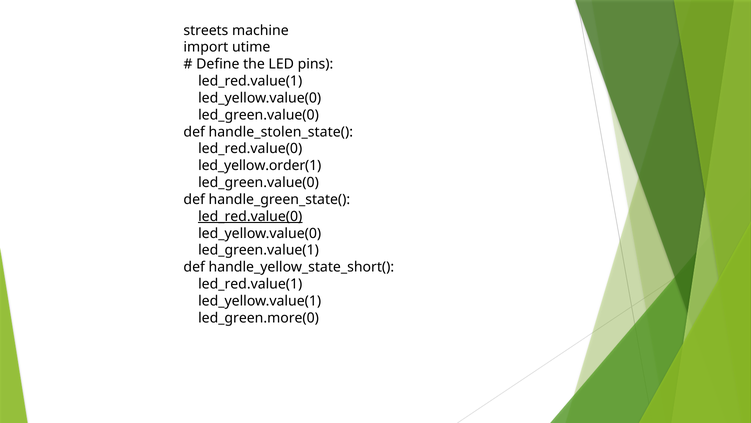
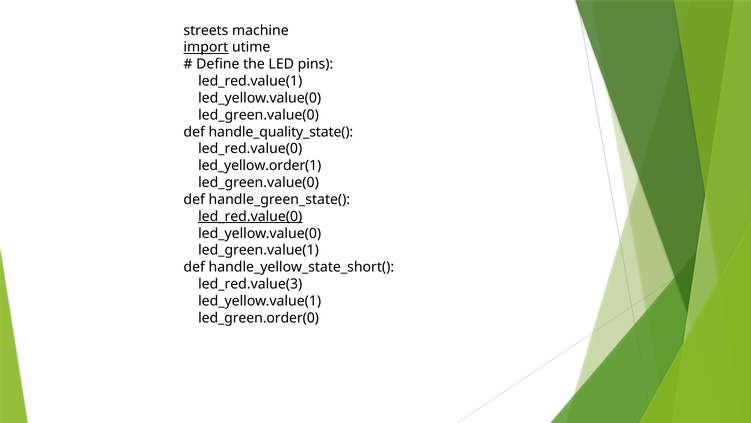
import underline: none -> present
handle_stolen_state(: handle_stolen_state( -> handle_quality_state(
led_red.value(1 at (250, 284): led_red.value(1 -> led_red.value(3
led_green.more(0: led_green.more(0 -> led_green.order(0
